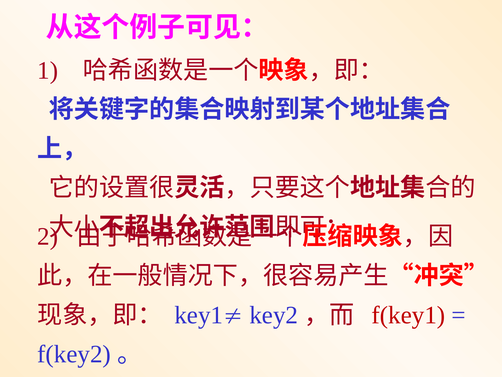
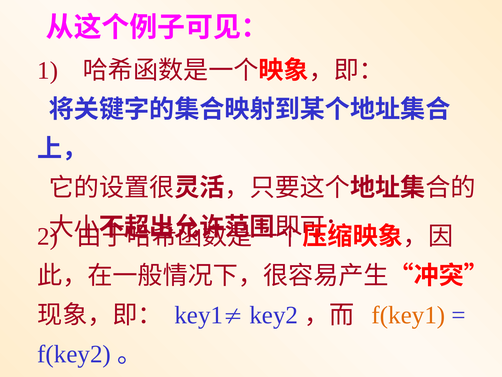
f(key1 colour: red -> orange
